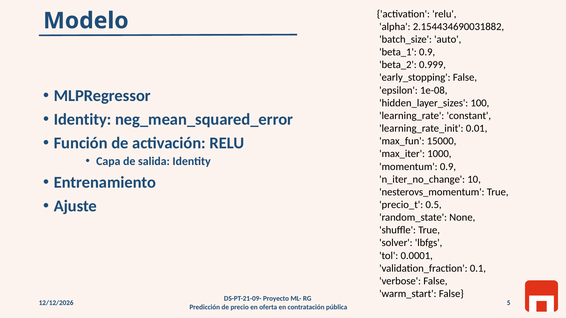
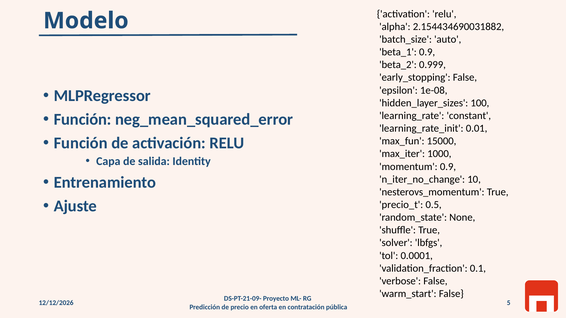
Identity at (83, 119): Identity -> Función
